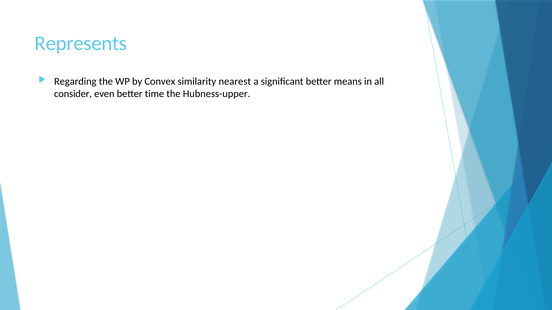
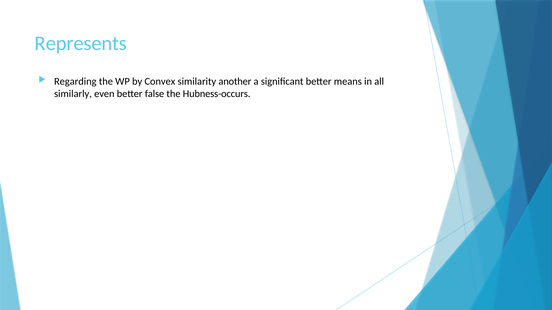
nearest: nearest -> another
consider: consider -> similarly
time: time -> false
Hubness-upper: Hubness-upper -> Hubness-occurs
